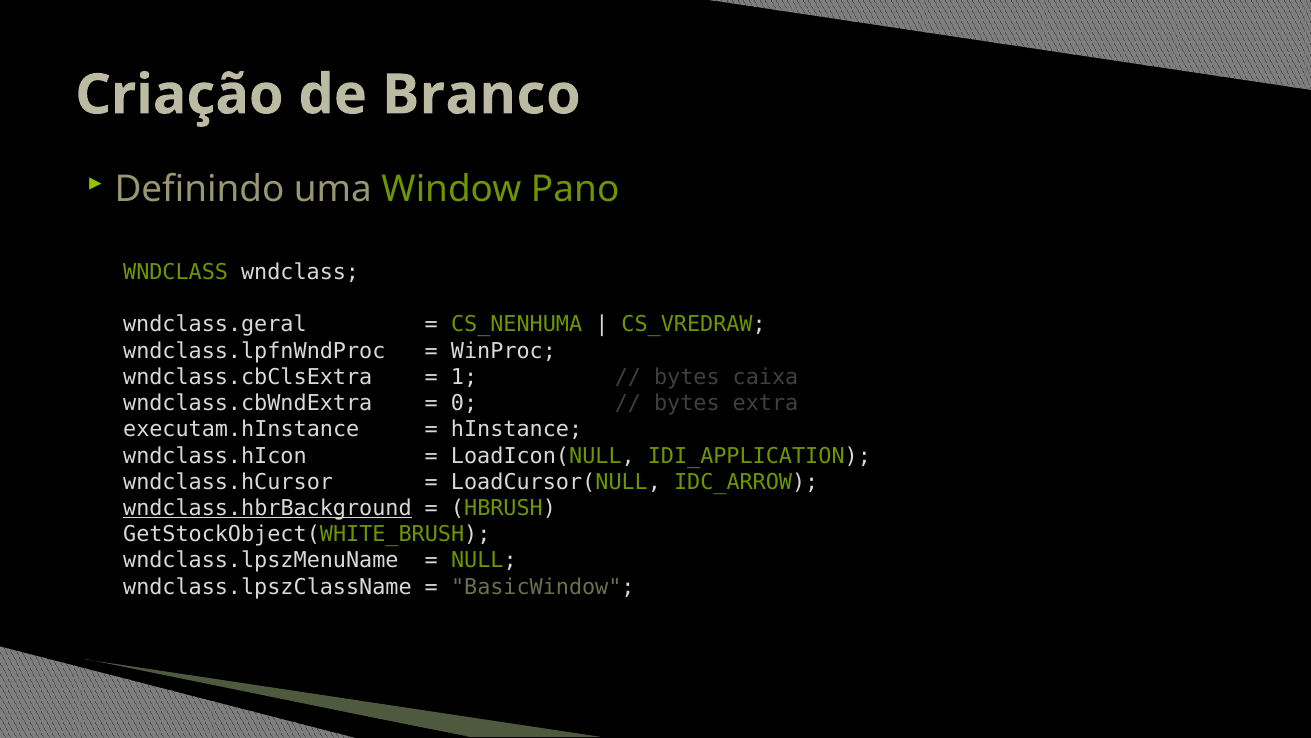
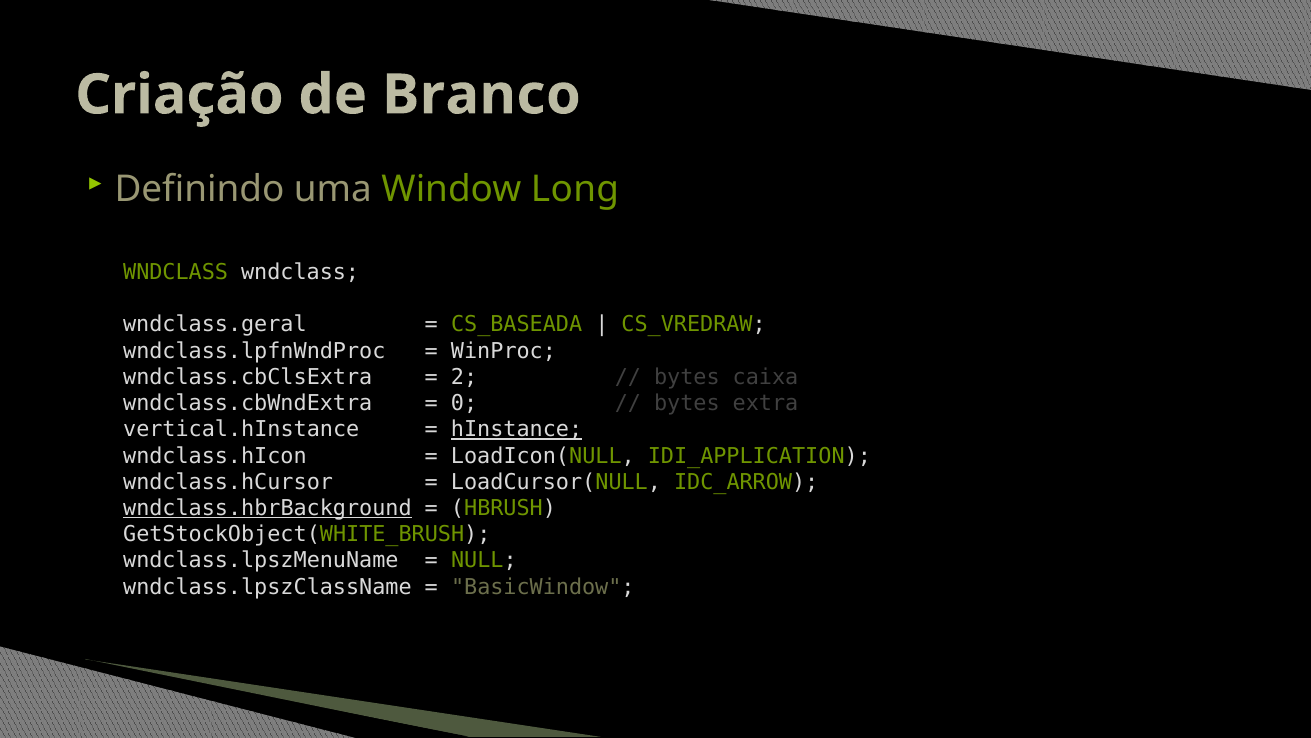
Pano: Pano -> Long
CS_NENHUMA: CS_NENHUMA -> CS_BASEADA
1: 1 -> 2
executam.hInstance: executam.hInstance -> vertical.hInstance
hInstance underline: none -> present
